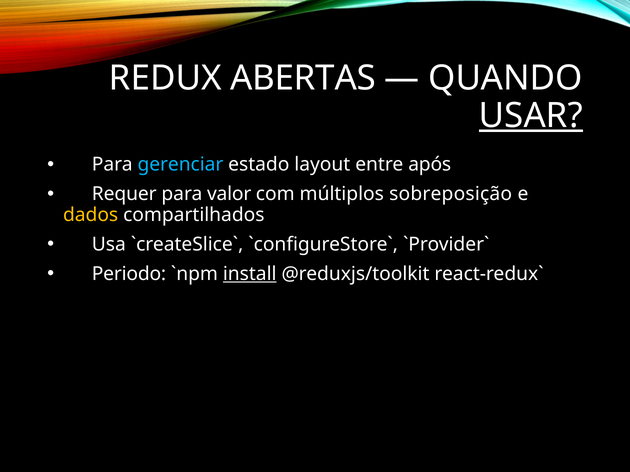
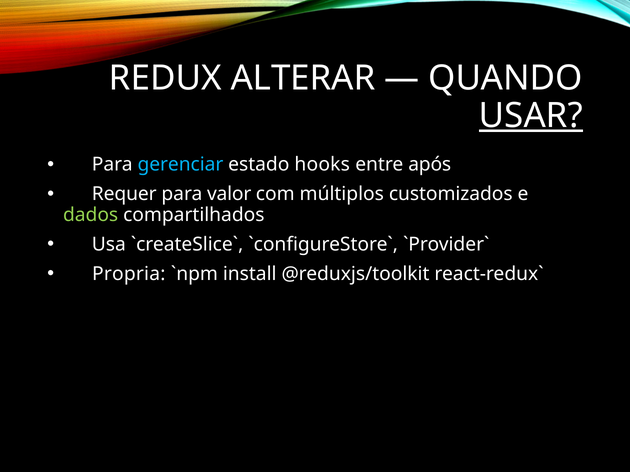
ABERTAS: ABERTAS -> ALTERAR
layout: layout -> hooks
sobreposição: sobreposição -> customizados
dados colour: yellow -> light green
Periodo: Periodo -> Propria
install underline: present -> none
